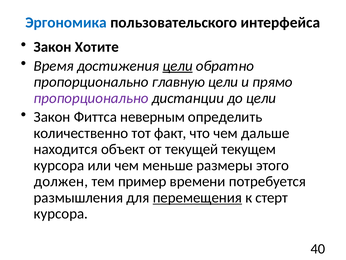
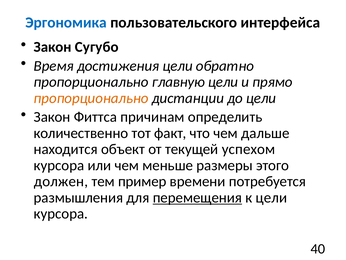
Хотите: Хотите -> Сугубо
цели at (178, 66) underline: present -> none
пропорционально at (91, 98) colour: purple -> orange
неверным: неверным -> причинам
текущем: текущем -> успехом
к стерт: стерт -> цели
